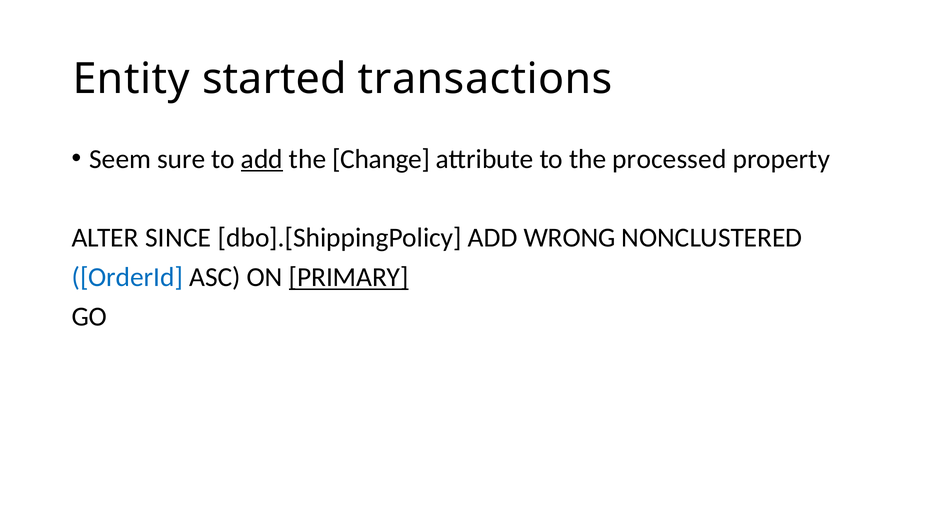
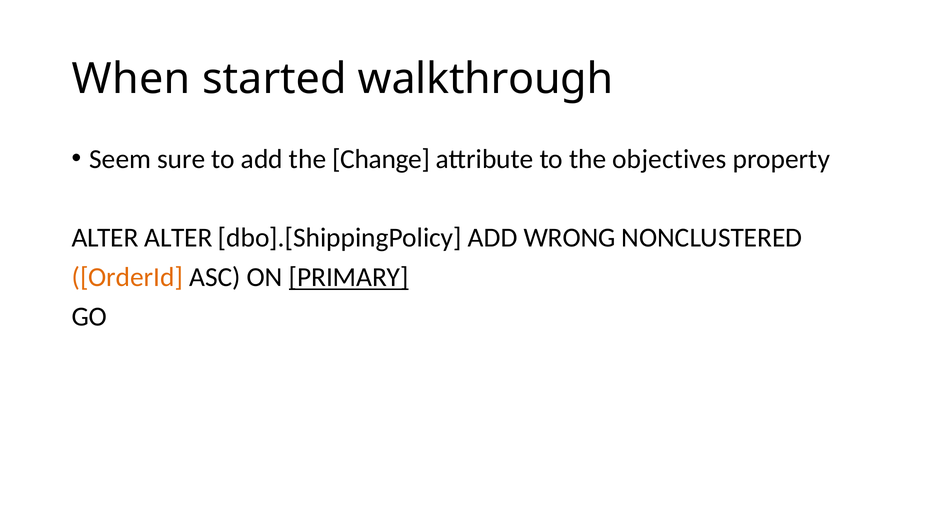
Entity: Entity -> When
transactions: transactions -> walkthrough
add at (262, 159) underline: present -> none
processed: processed -> objectives
ALTER SINCE: SINCE -> ALTER
OrderId colour: blue -> orange
